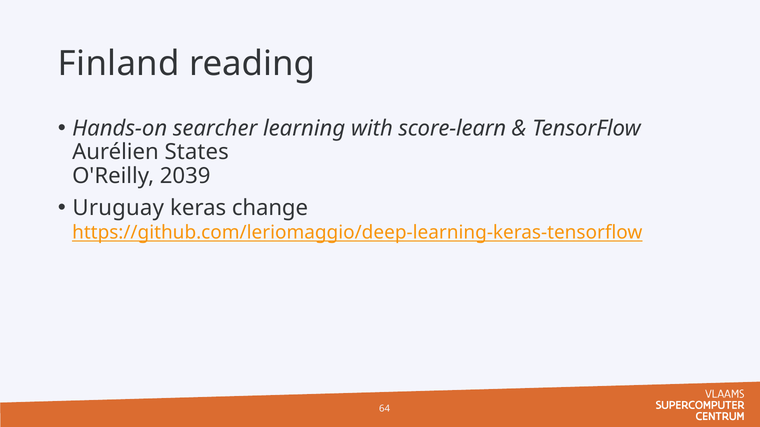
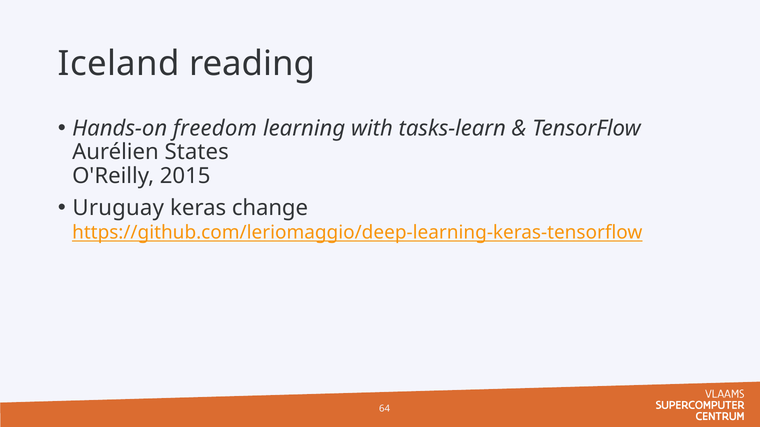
Finland: Finland -> Iceland
searcher: searcher -> freedom
score-learn: score-learn -> tasks-learn
2039: 2039 -> 2015
